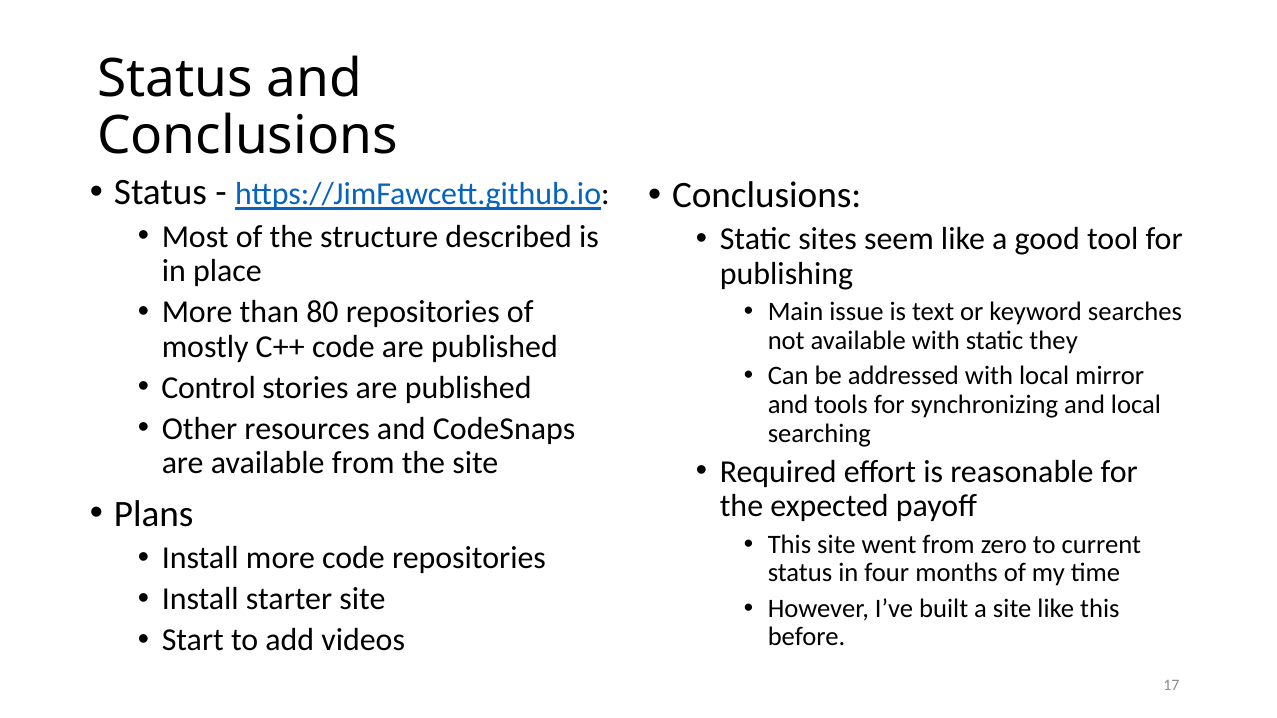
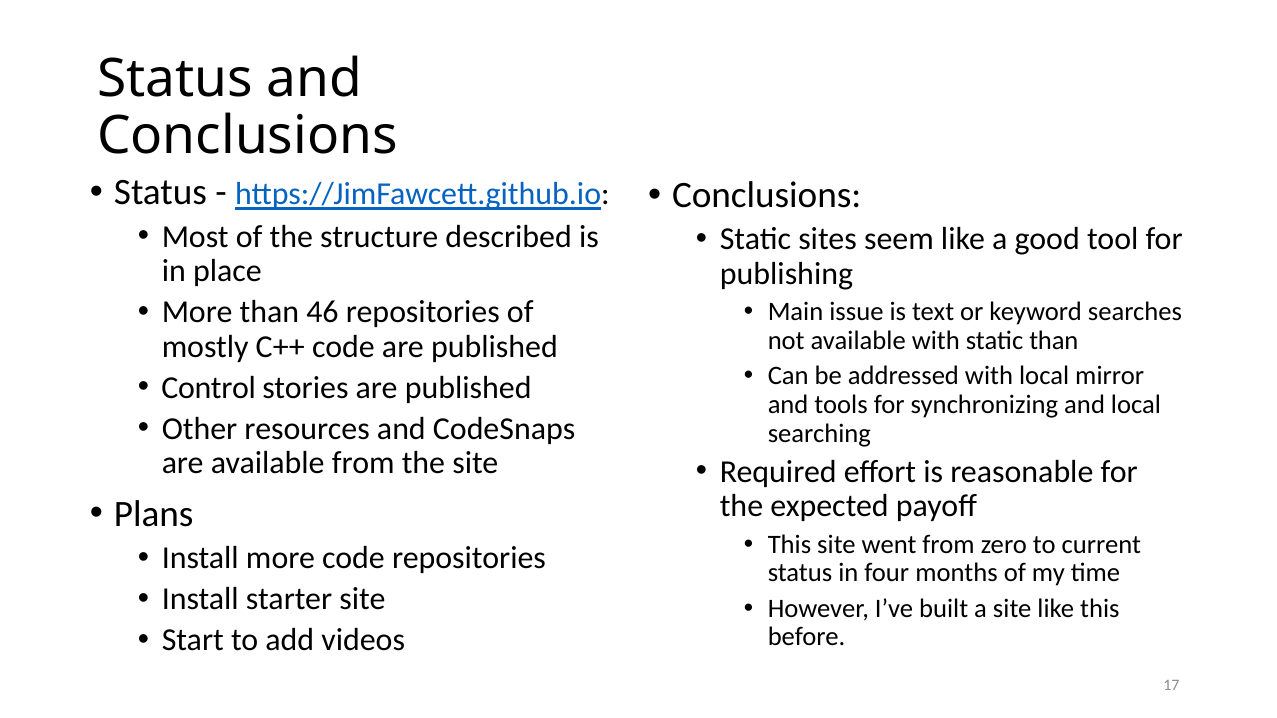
80: 80 -> 46
static they: they -> than
